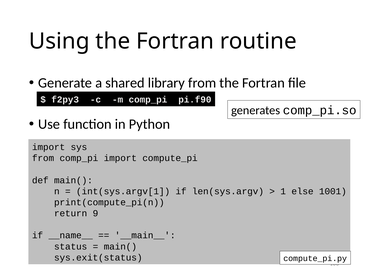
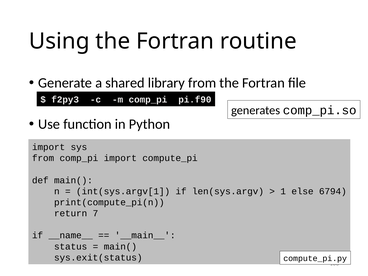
1001: 1001 -> 6794
9: 9 -> 7
